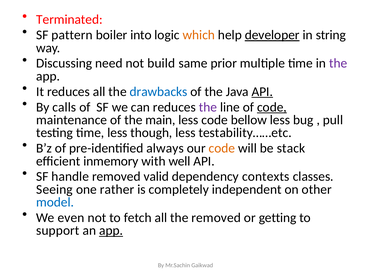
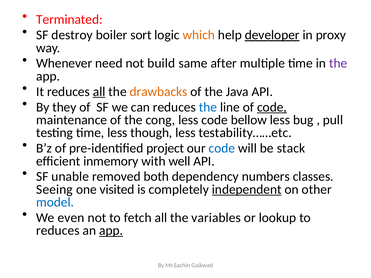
pattern: pattern -> destroy
into: into -> sort
string: string -> proxy
Discussing: Discussing -> Whenever
prior: prior -> after
all at (99, 92) underline: none -> present
drawbacks colour: blue -> orange
API at (262, 92) underline: present -> none
calls: calls -> they
the at (208, 107) colour: purple -> blue
main: main -> cong
always: always -> project
code at (222, 148) colour: orange -> blue
handle: handle -> unable
valid: valid -> both
contexts: contexts -> numbers
rather: rather -> visited
independent underline: none -> present
the removed: removed -> variables
getting: getting -> lookup
support at (58, 231): support -> reduces
